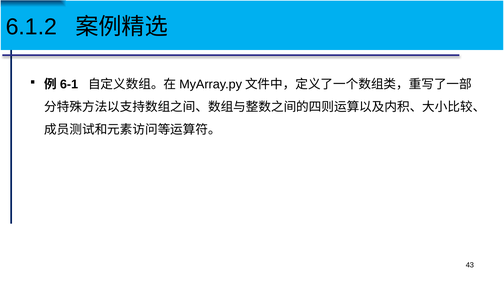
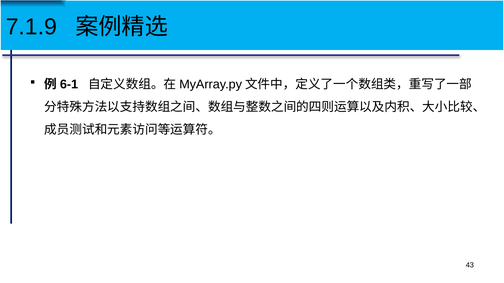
6.1.2: 6.1.2 -> 7.1.9
